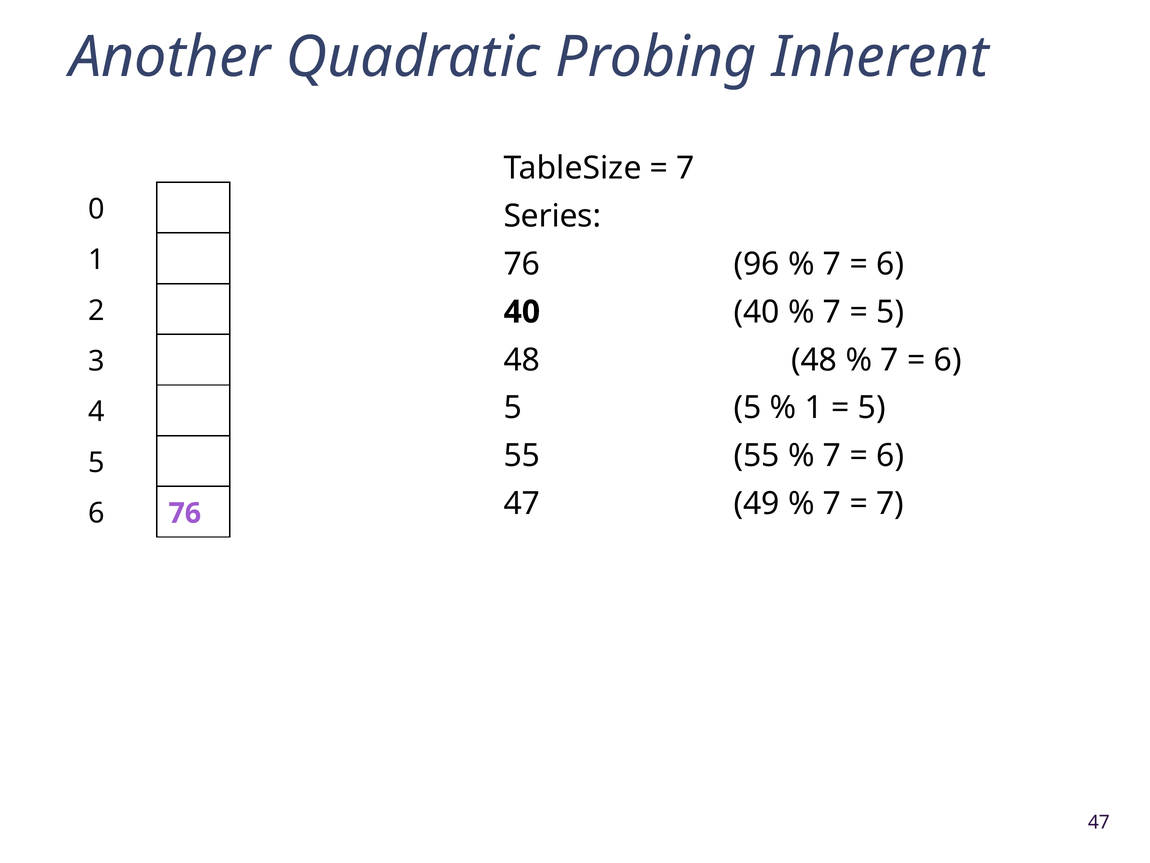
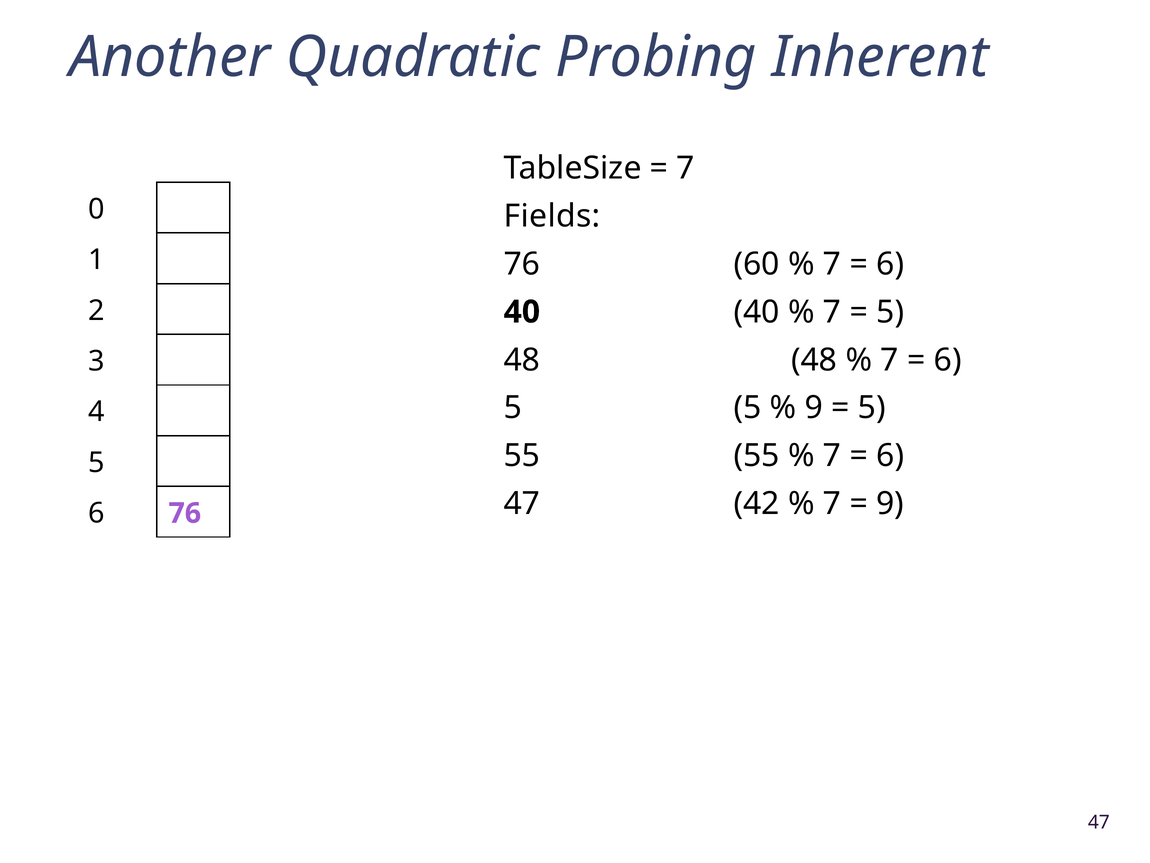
Series: Series -> Fields
96: 96 -> 60
1 at (814, 408): 1 -> 9
49: 49 -> 42
7 at (890, 504): 7 -> 9
